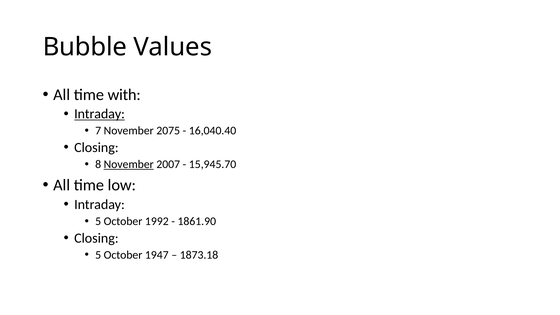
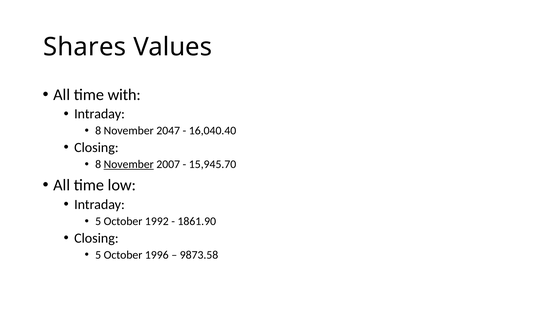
Bubble: Bubble -> Shares
Intraday at (100, 114) underline: present -> none
7 at (98, 131): 7 -> 8
2075: 2075 -> 2047
1947: 1947 -> 1996
1873.18: 1873.18 -> 9873.58
